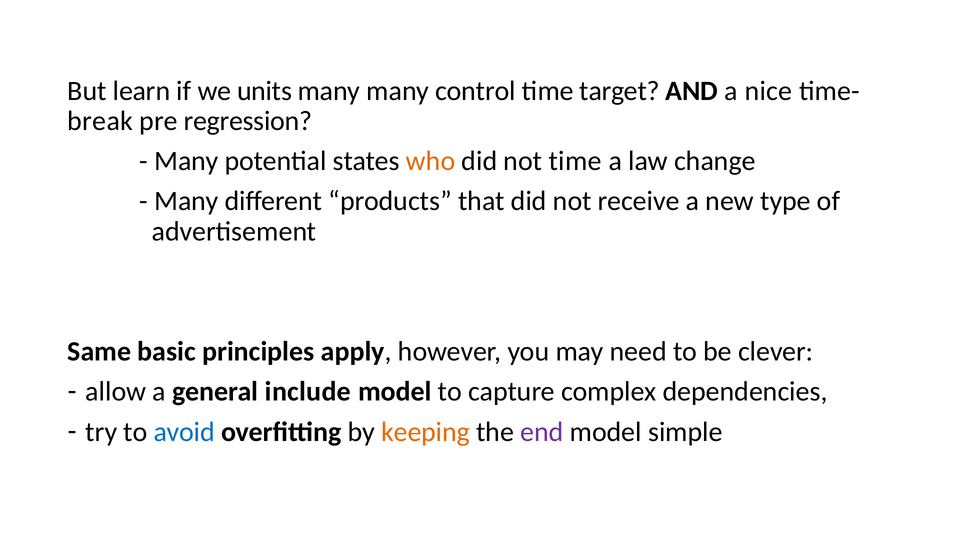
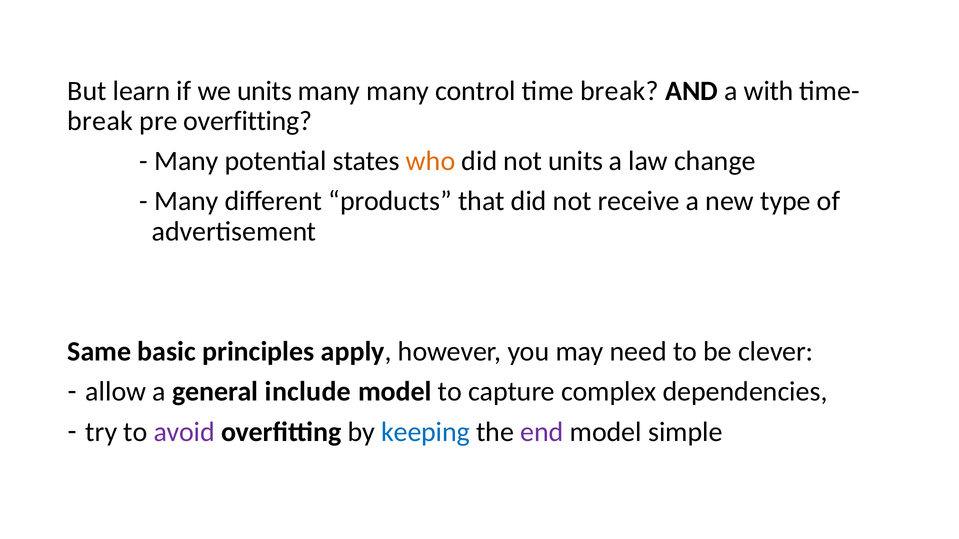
time target: target -> break
nice: nice -> with
pre regression: regression -> overfitting
not time: time -> units
avoid colour: blue -> purple
keeping colour: orange -> blue
